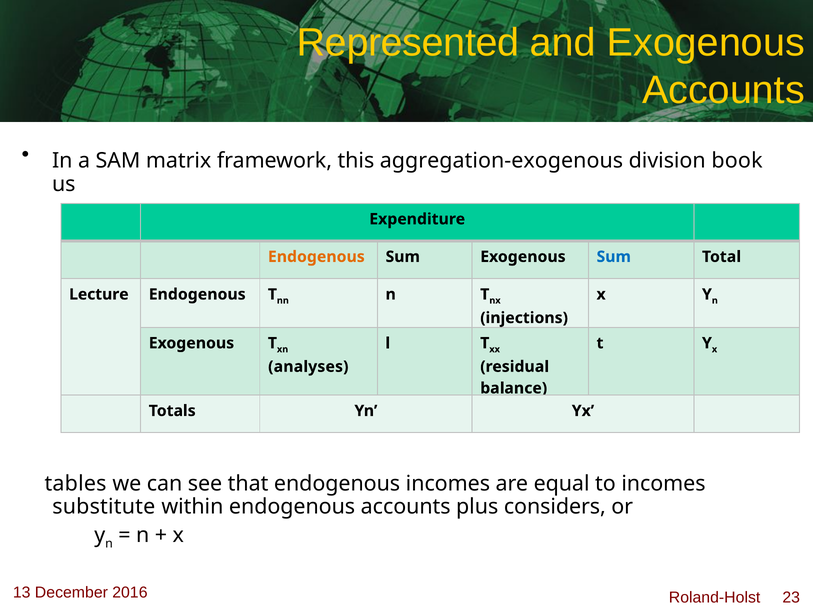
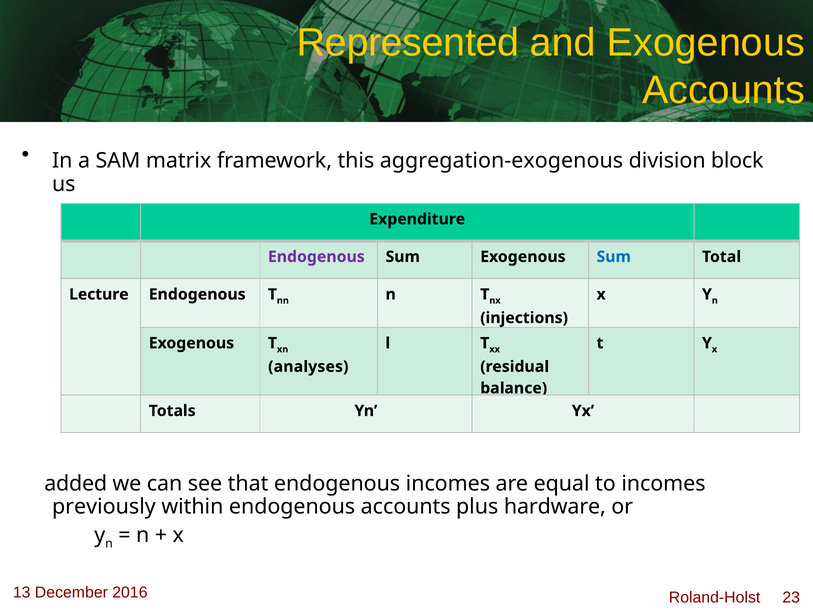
book: book -> block
Endogenous at (316, 257) colour: orange -> purple
tables: tables -> added
substitute: substitute -> previously
considers: considers -> hardware
